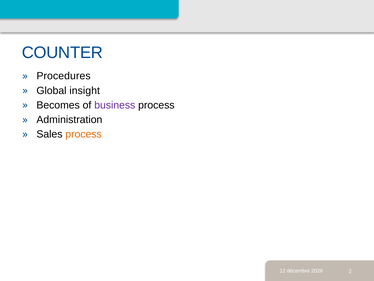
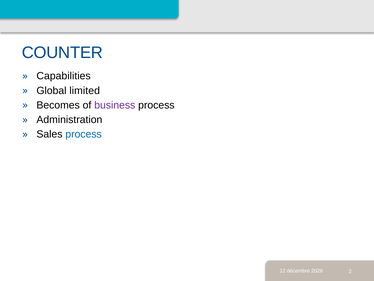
Procedures: Procedures -> Capabilities
insight: insight -> limited
process at (84, 134) colour: orange -> blue
